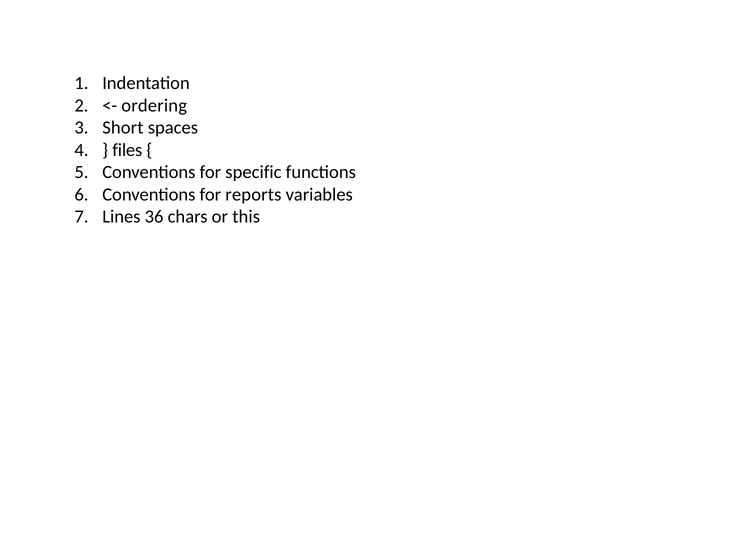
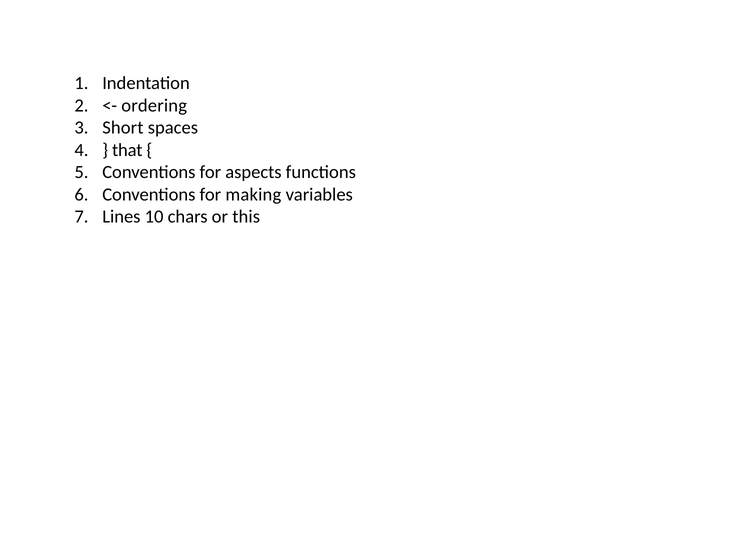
files: files -> that
specific: specific -> aspects
reports: reports -> making
36: 36 -> 10
